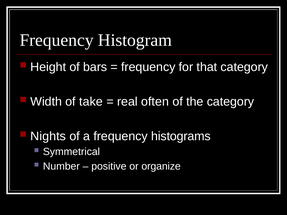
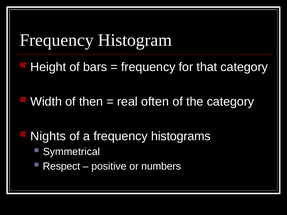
take: take -> then
Number: Number -> Respect
organize: organize -> numbers
